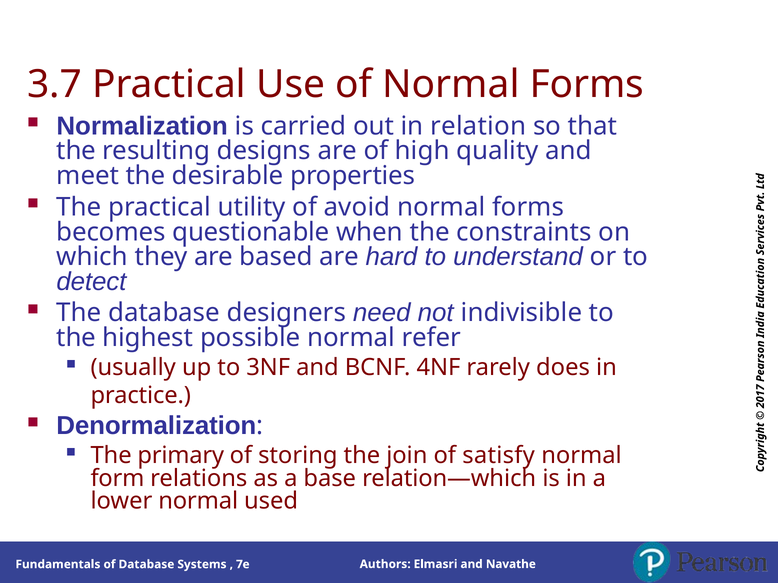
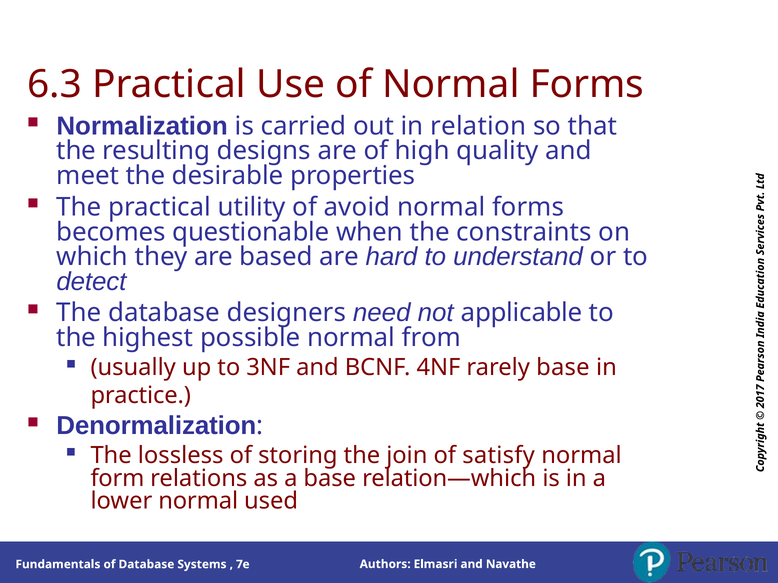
3.7: 3.7 -> 6.3
indivisible: indivisible -> applicable
refer: refer -> from
rarely does: does -> base
primary: primary -> lossless
